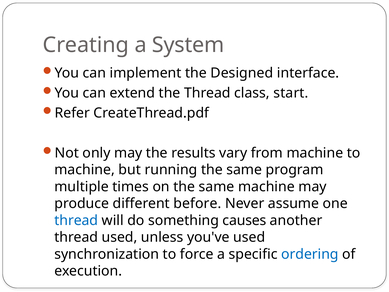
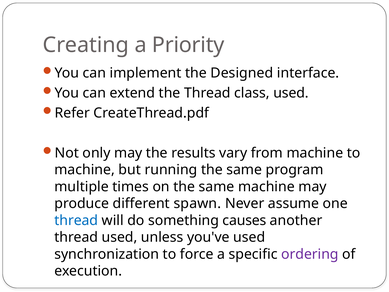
System: System -> Priority
class start: start -> used
before: before -> spawn
ordering colour: blue -> purple
